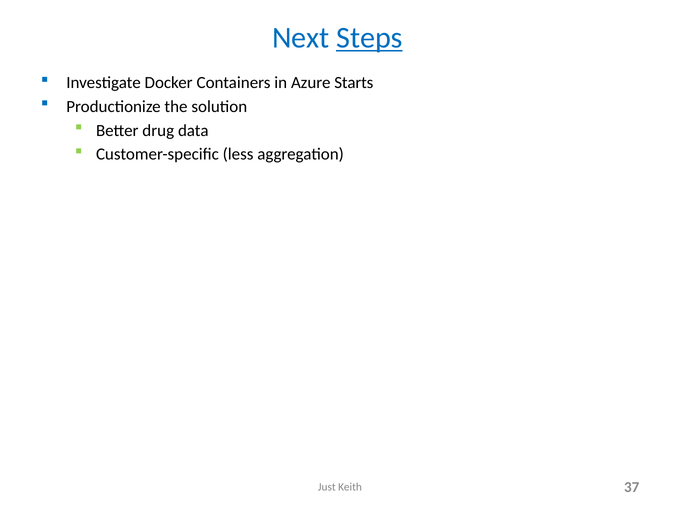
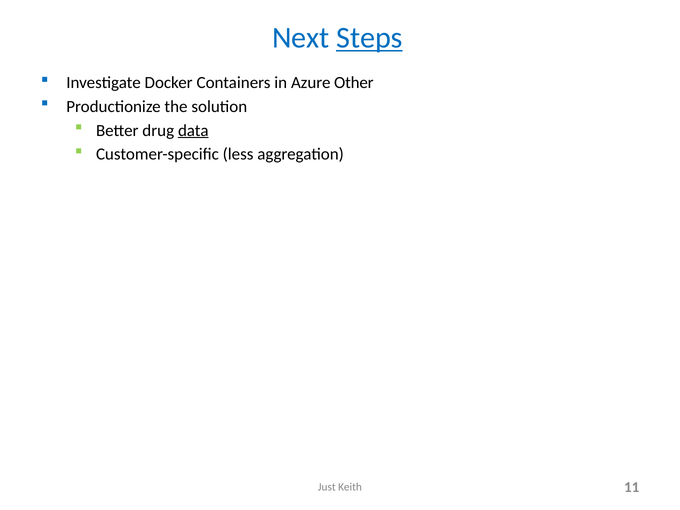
Starts: Starts -> Other
data underline: none -> present
37: 37 -> 11
